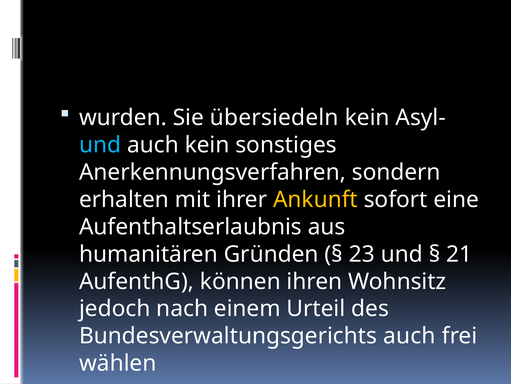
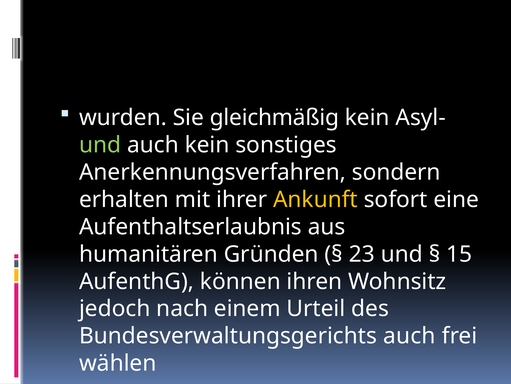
übersiedeln: übersiedeln -> gleichmäßig
und at (100, 145) colour: light blue -> light green
21: 21 -> 15
